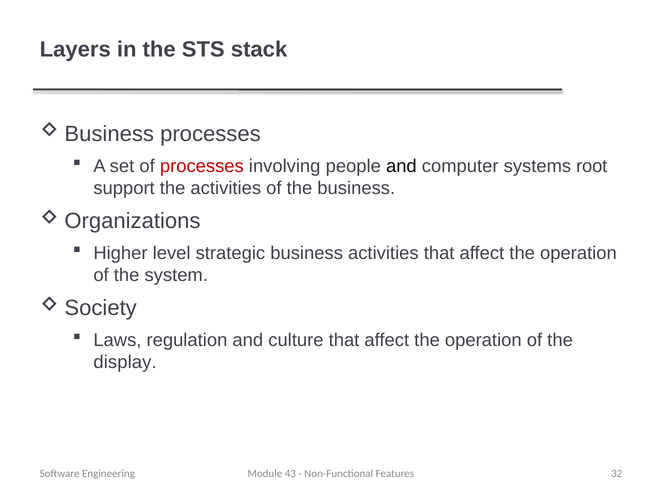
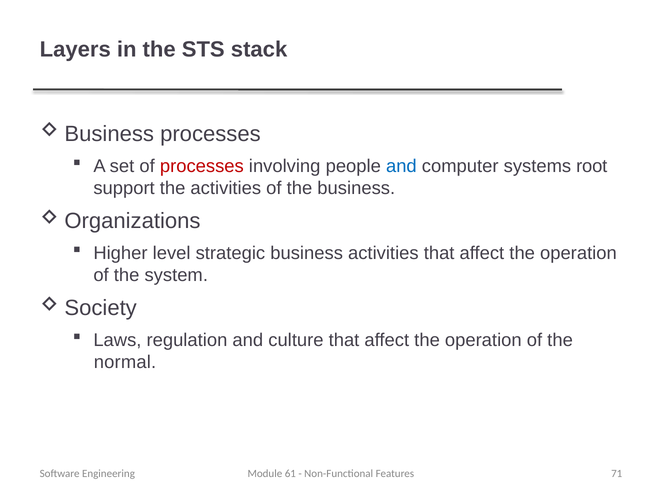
and at (401, 166) colour: black -> blue
display: display -> normal
43: 43 -> 61
32: 32 -> 71
